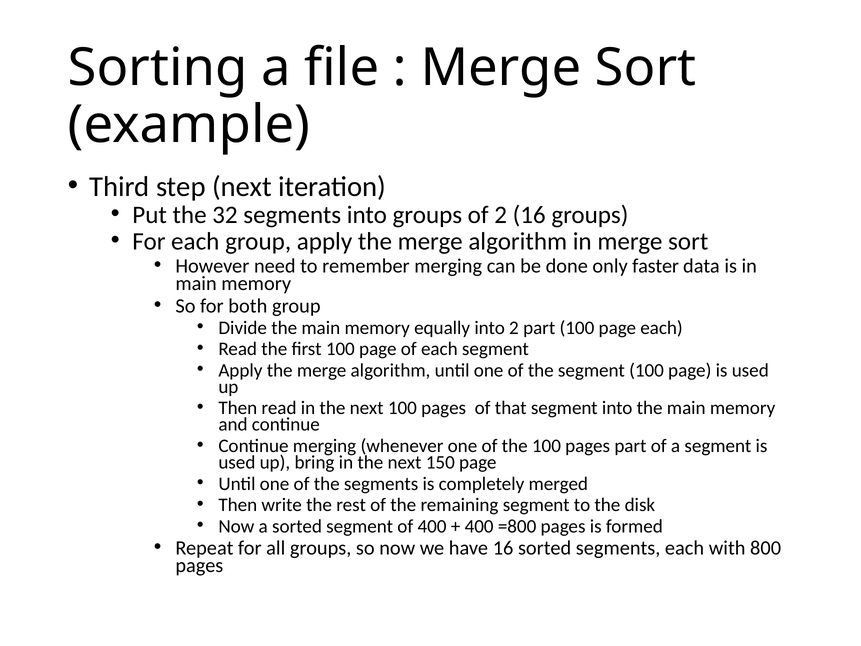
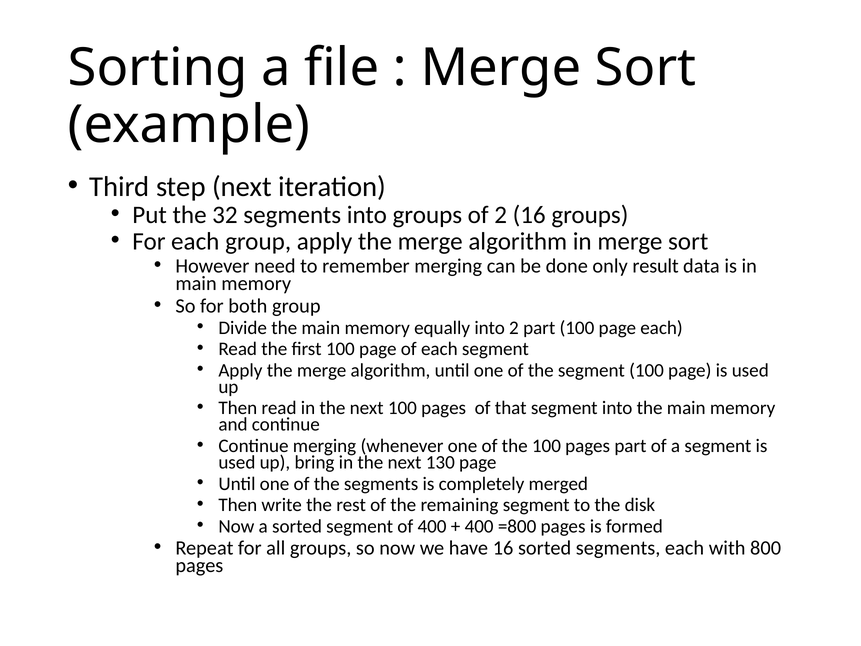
faster: faster -> result
150: 150 -> 130
